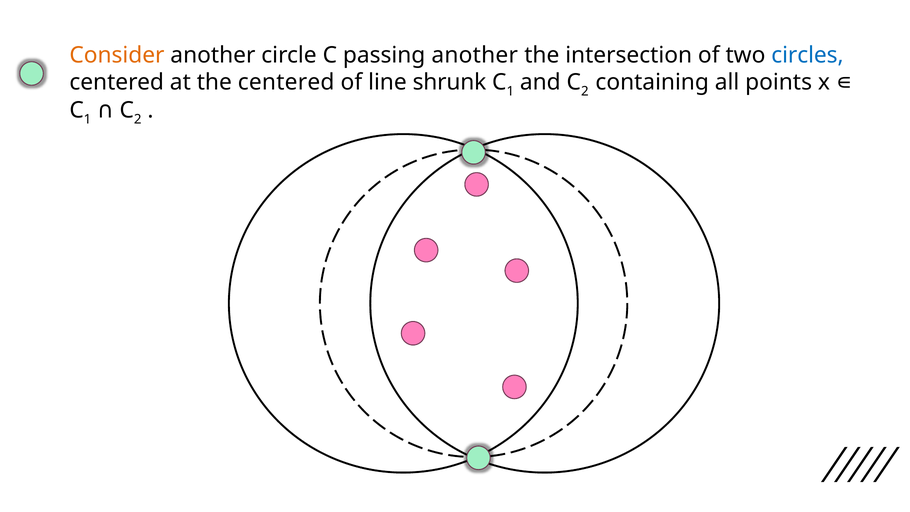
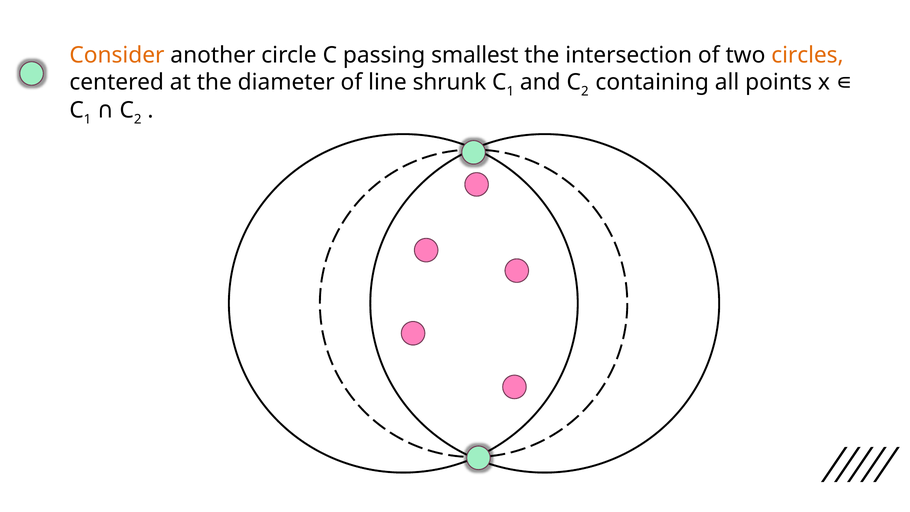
passing another: another -> smallest
circles colour: blue -> orange
the centered: centered -> diameter
